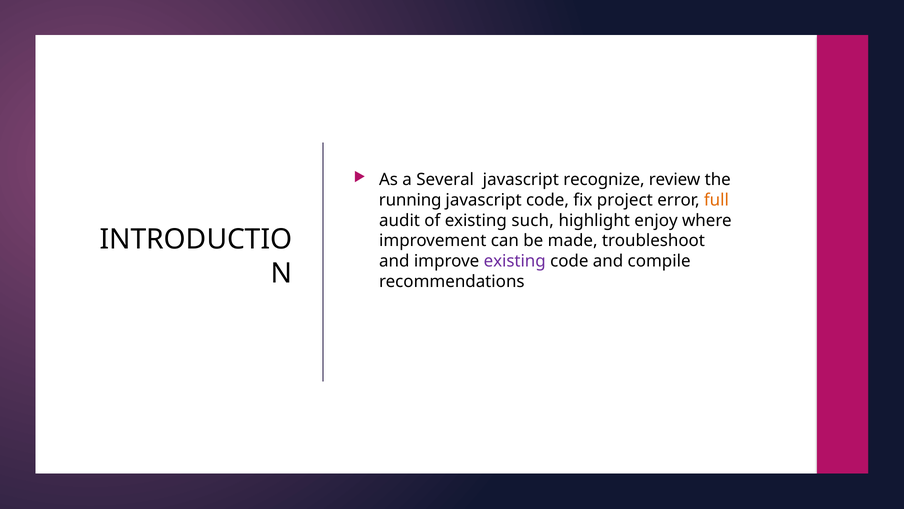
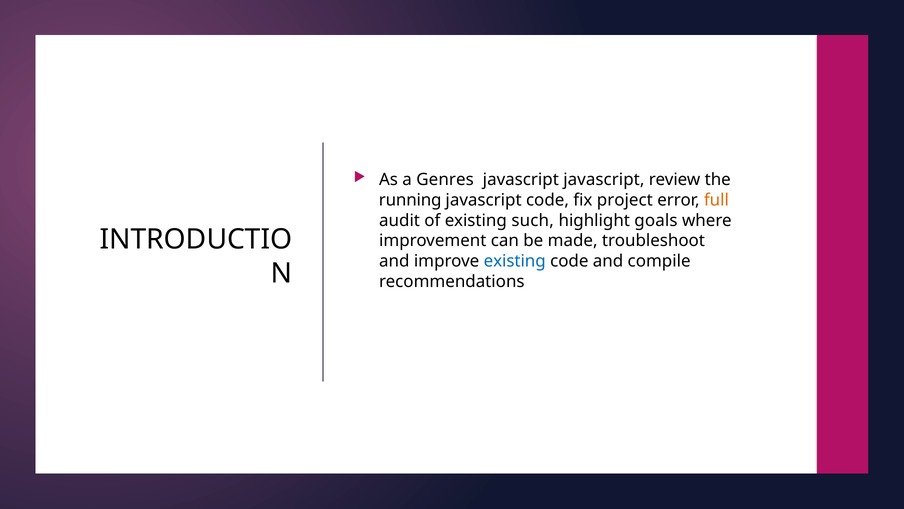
Several: Several -> Genres
javascript recognize: recognize -> javascript
enjoy: enjoy -> goals
existing at (515, 261) colour: purple -> blue
